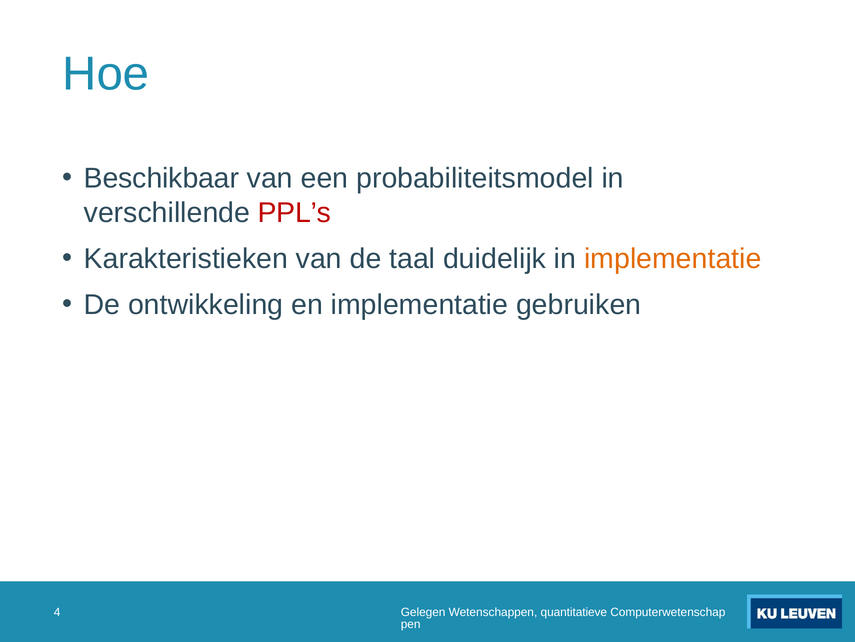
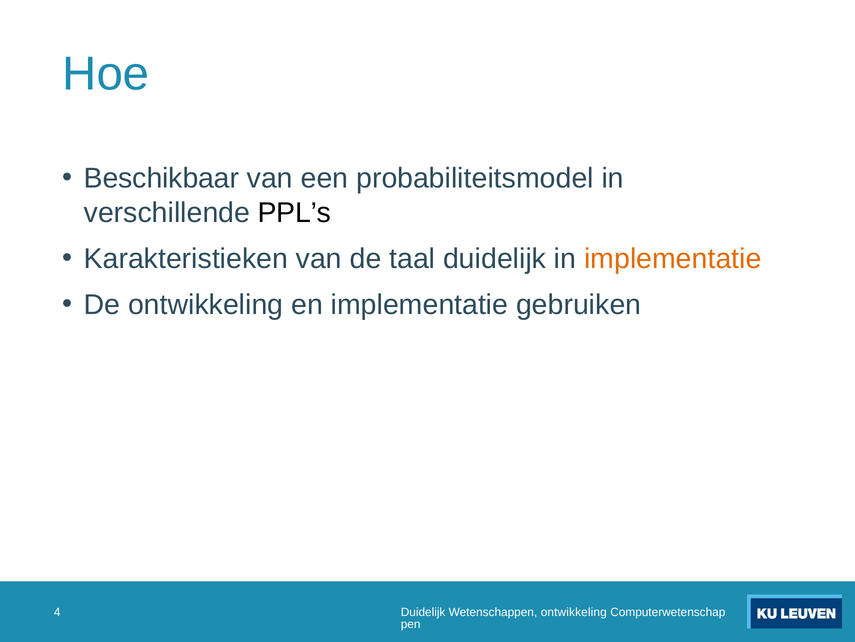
PPL’s colour: red -> black
Gelegen at (423, 612): Gelegen -> Duidelijk
Wetenschappen quantitatieve: quantitatieve -> ontwikkeling
